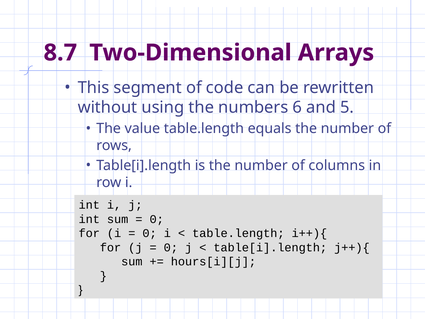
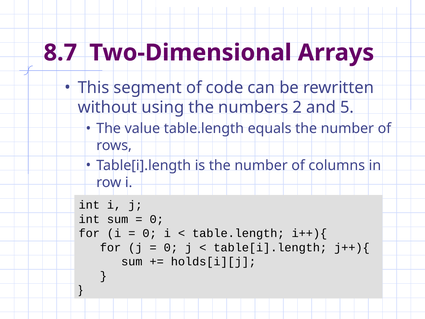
6: 6 -> 2
hours[i][j: hours[i][j -> holds[i][j
